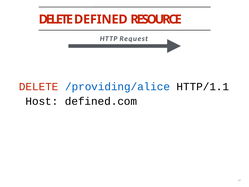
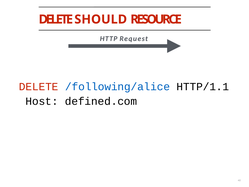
DEFINED: DEFINED -> SHOULD
/providing/alice: /providing/alice -> /following/alice
